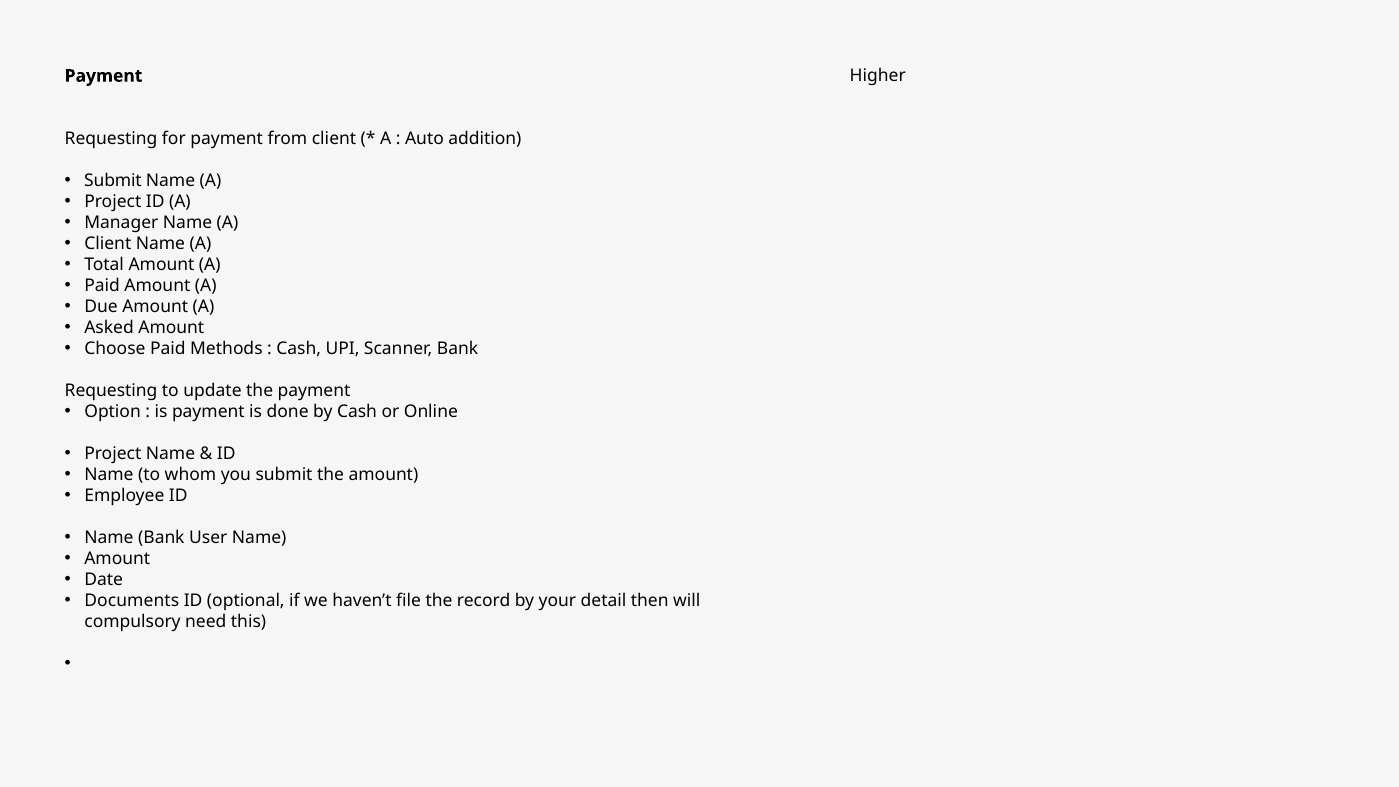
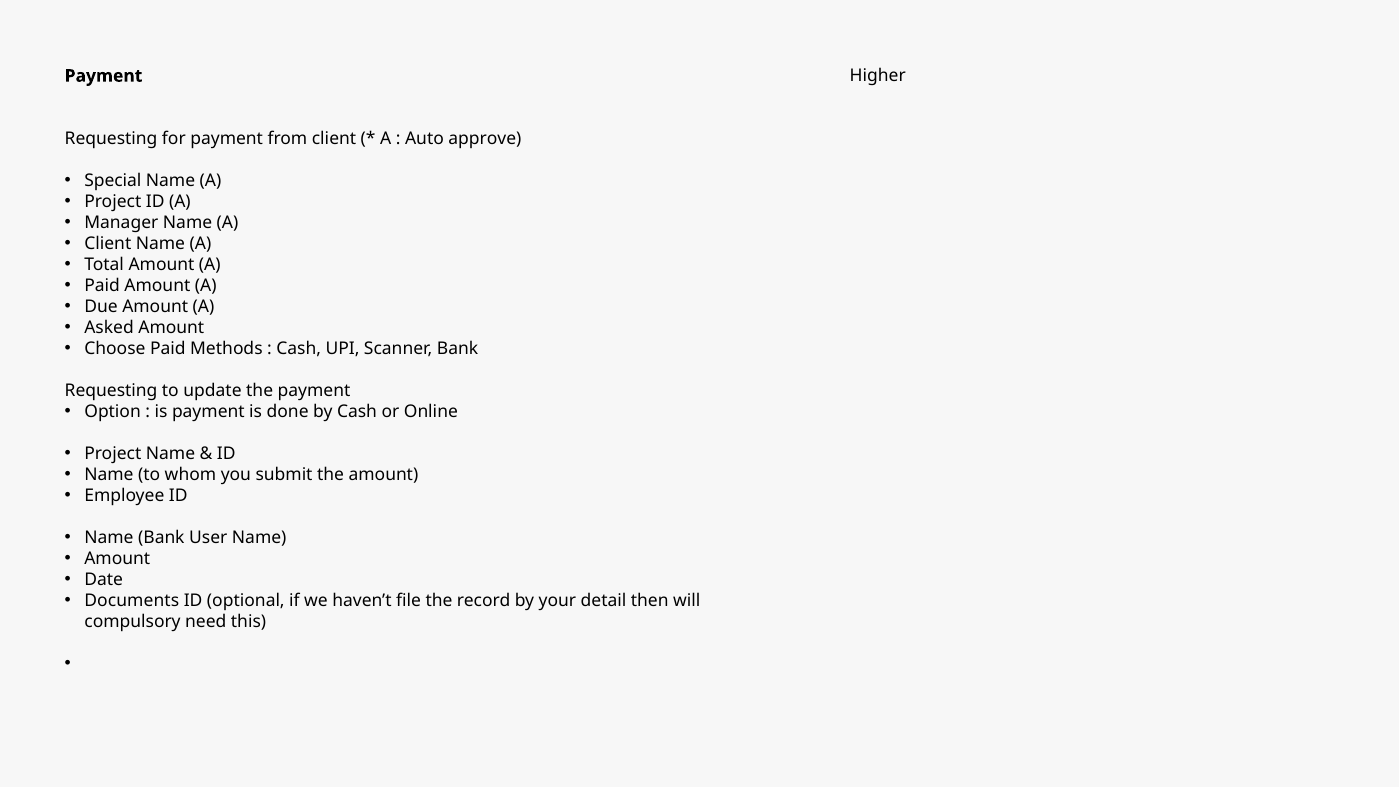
addition: addition -> approve
Submit at (113, 181): Submit -> Special
